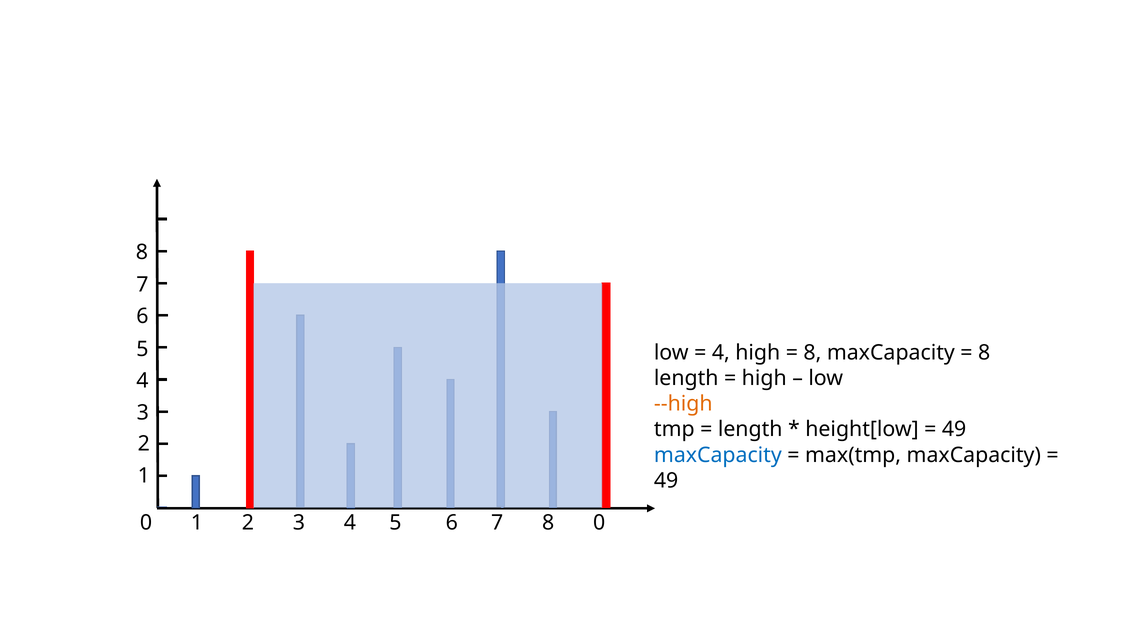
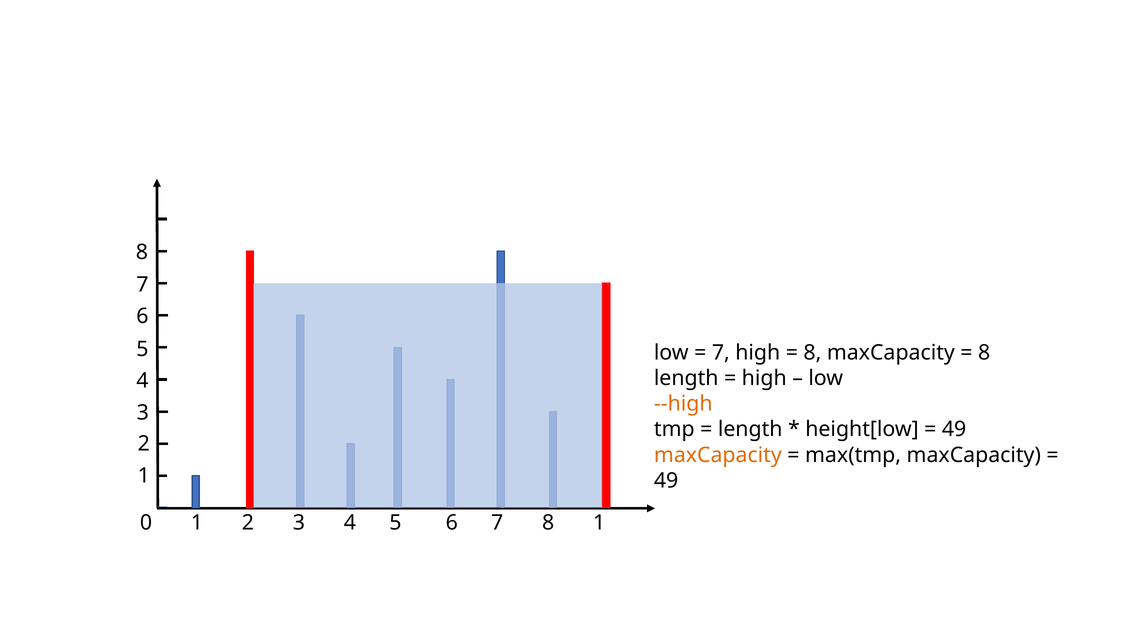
4 at (721, 352): 4 -> 7
maxCapacity at (718, 455) colour: blue -> orange
8 0: 0 -> 1
